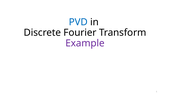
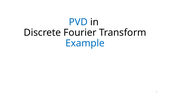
Example colour: purple -> blue
